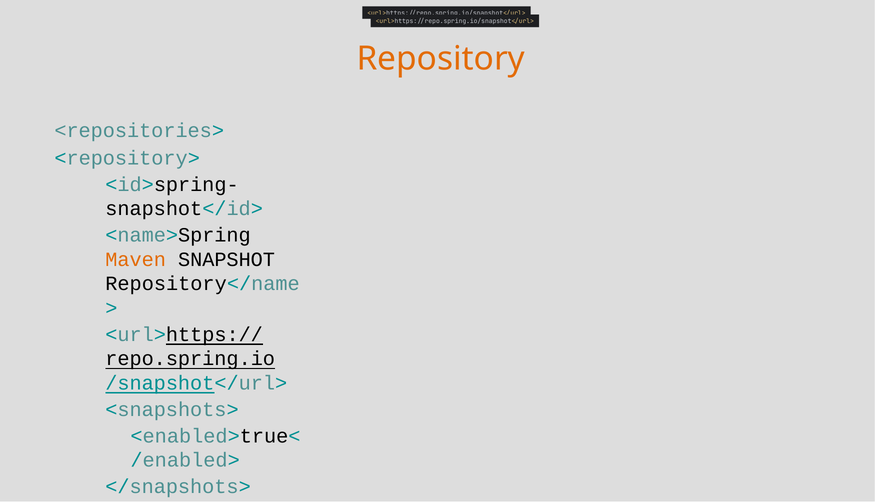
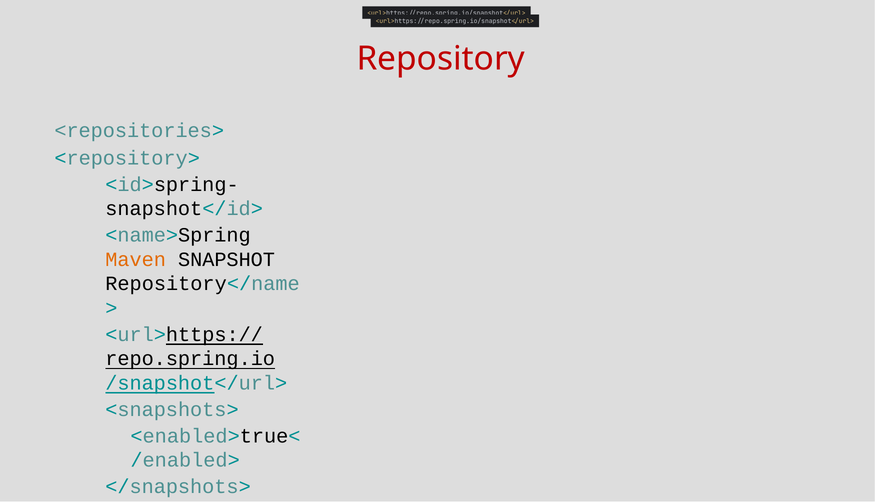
Repository colour: orange -> red
